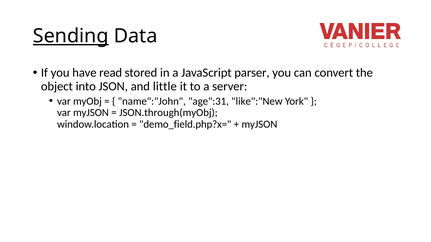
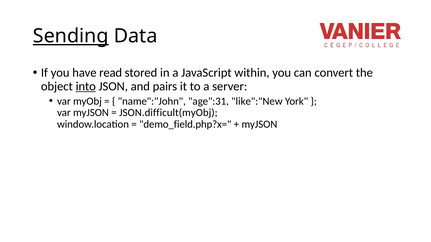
parser: parser -> within
into underline: none -> present
little: little -> pairs
JSON.through(myObj: JSON.through(myObj -> JSON.difficult(myObj
